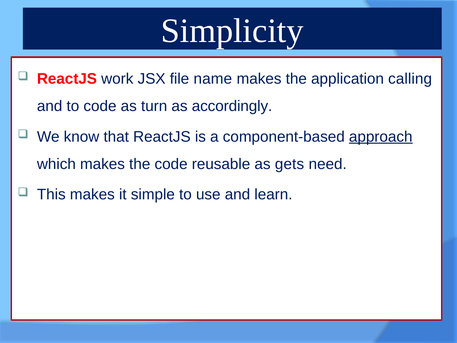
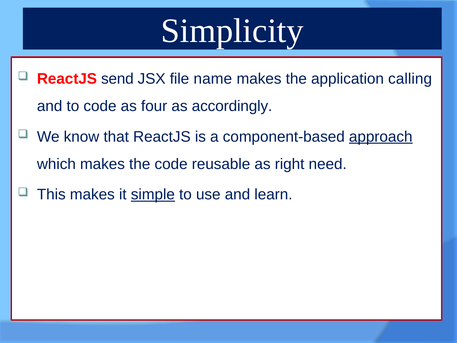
work: work -> send
turn: turn -> four
gets: gets -> right
simple underline: none -> present
